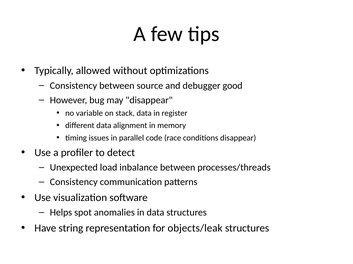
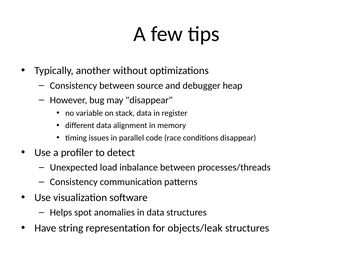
allowed: allowed -> another
good: good -> heap
